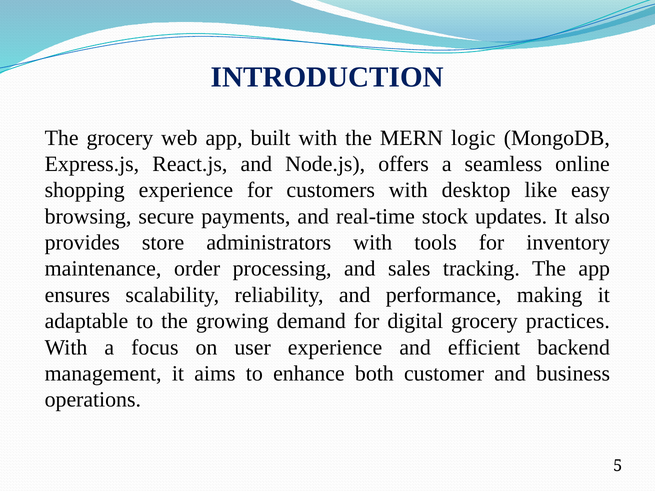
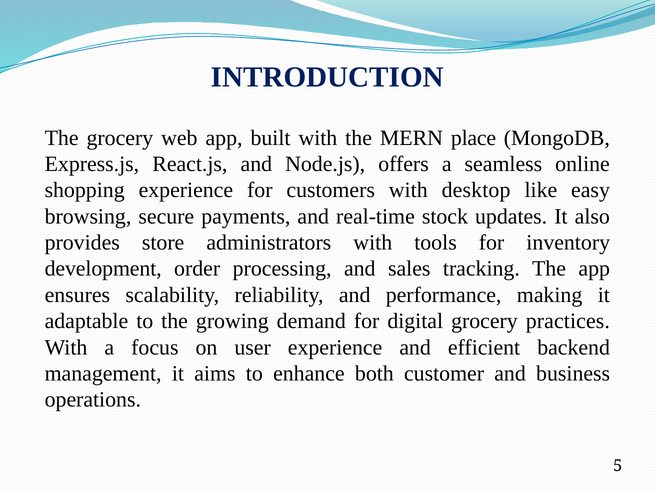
logic: logic -> place
maintenance: maintenance -> development
